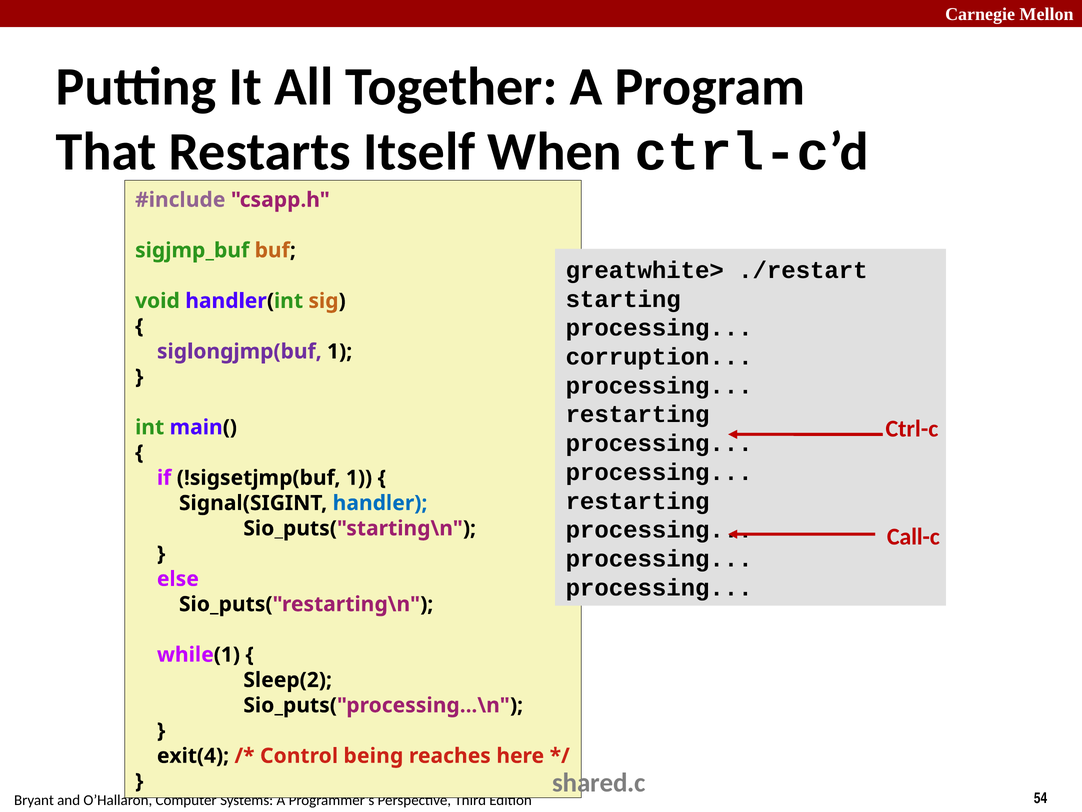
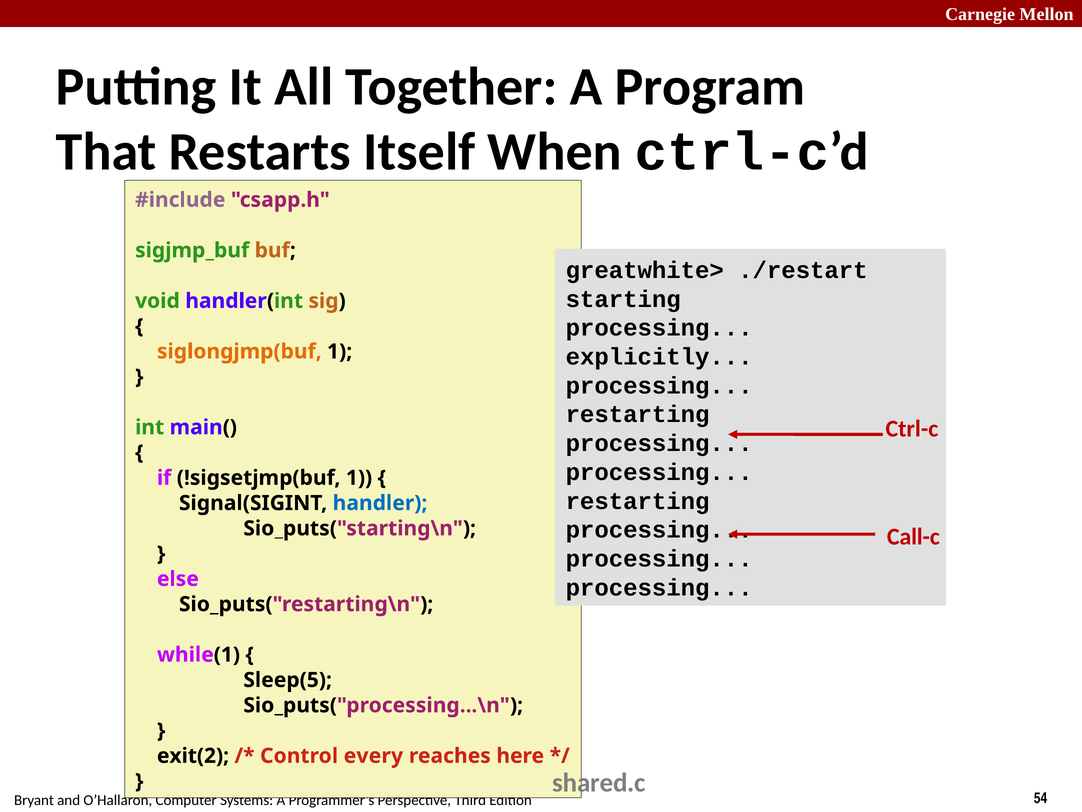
corruption: corruption -> explicitly
siglongjmp(buf colour: purple -> orange
Sleep(2: Sleep(2 -> Sleep(5
exit(4: exit(4 -> exit(2
being: being -> every
